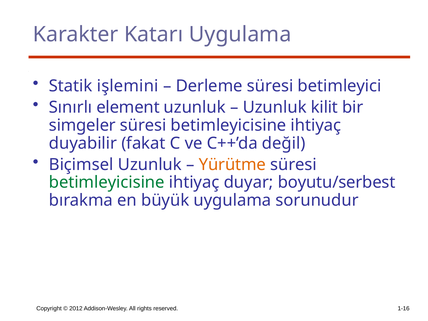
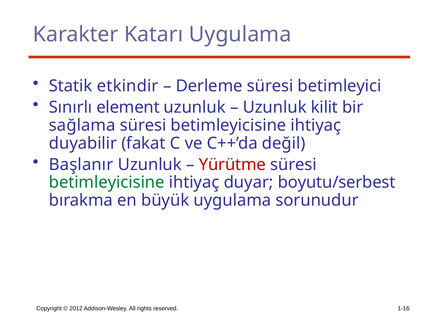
işlemini: işlemini -> etkindir
simgeler: simgeler -> sağlama
Biçimsel: Biçimsel -> Başlanır
Yürütme colour: orange -> red
